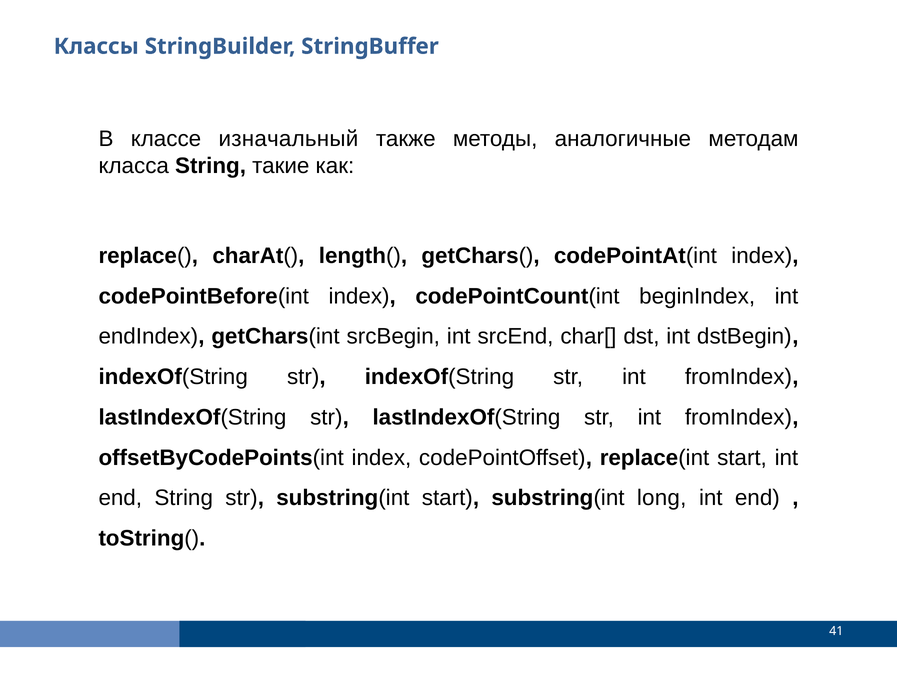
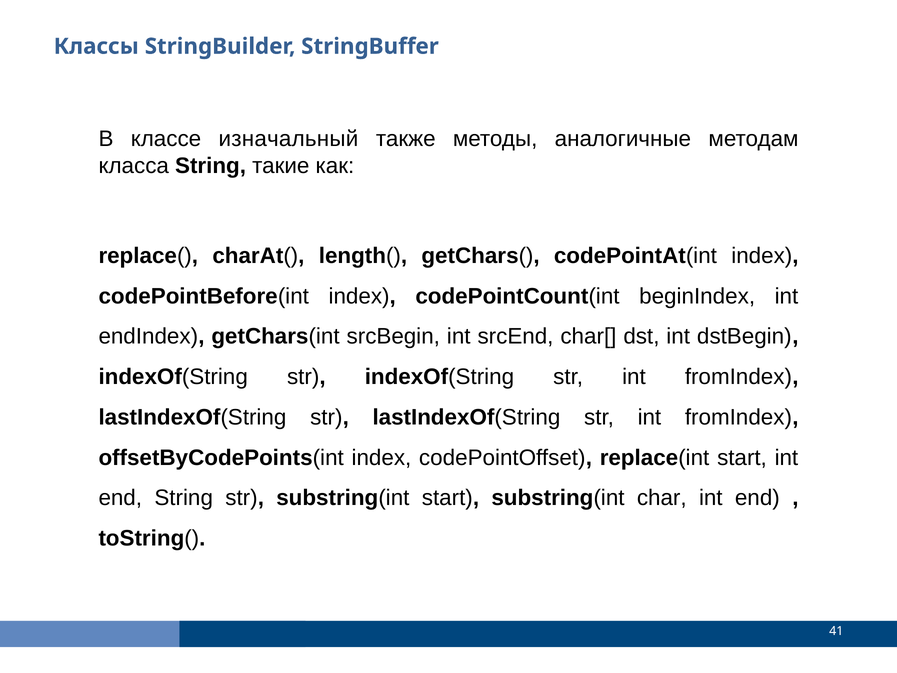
long: long -> char
